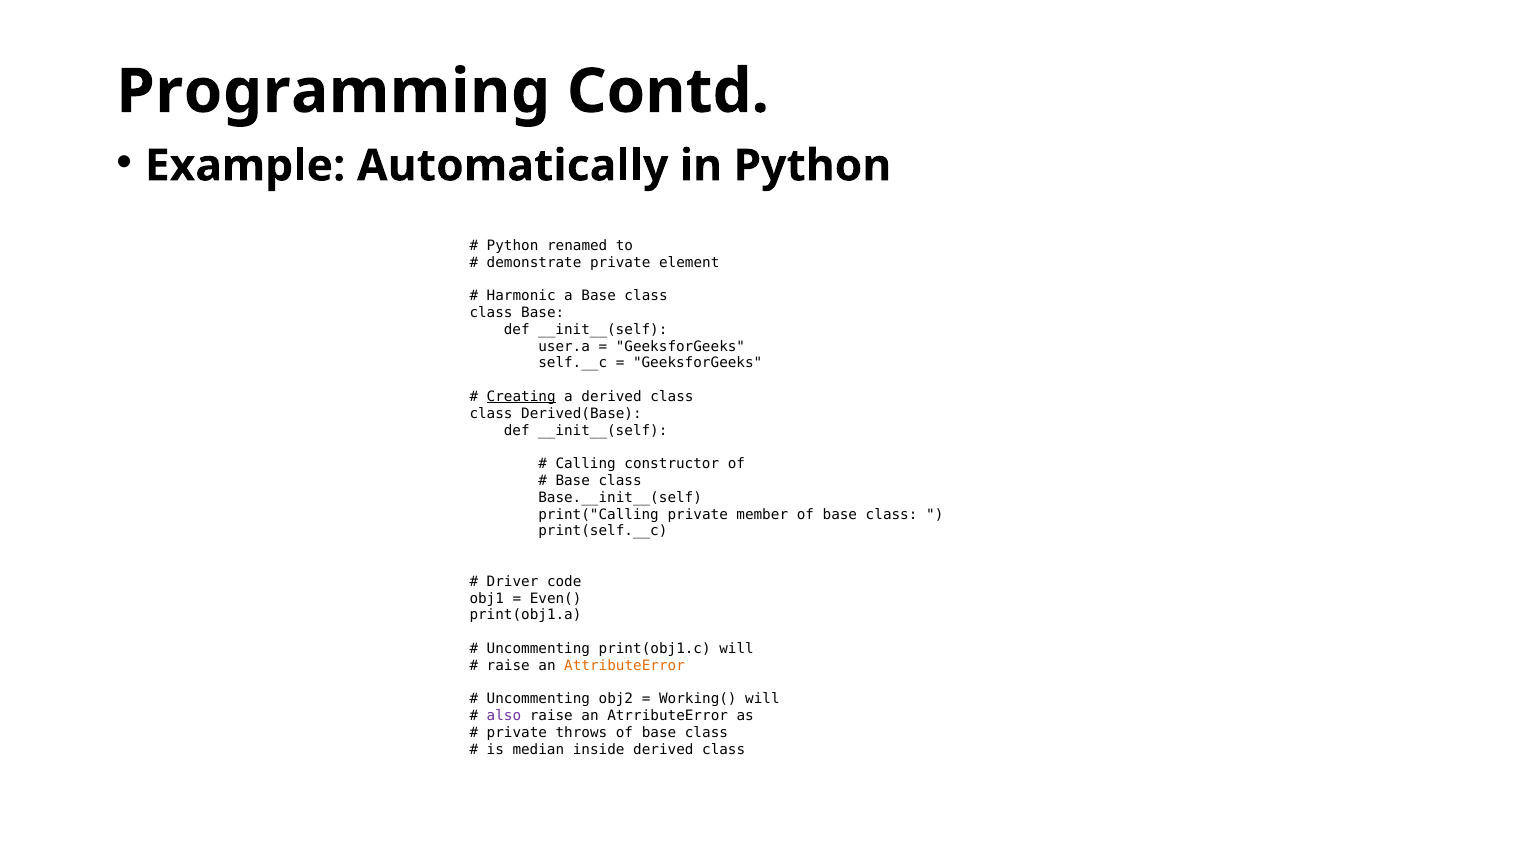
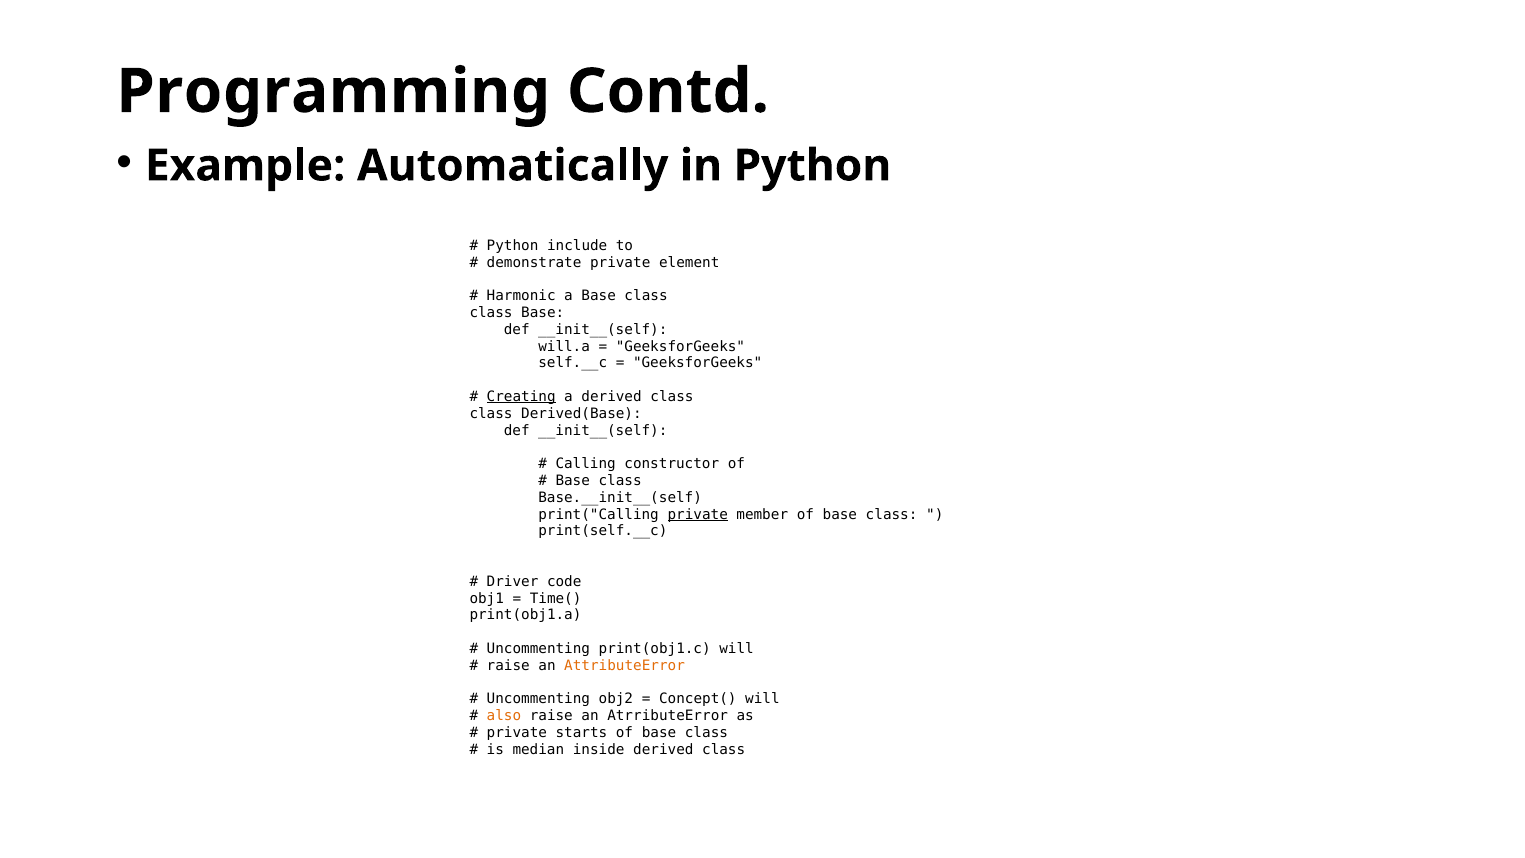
renamed: renamed -> include
user.a: user.a -> will.a
private at (698, 514) underline: none -> present
Even(: Even( -> Time(
Working(: Working( -> Concept(
also colour: purple -> orange
throws: throws -> starts
